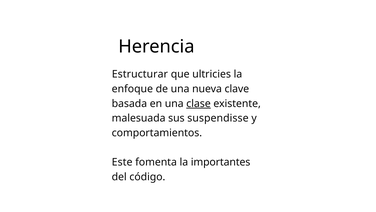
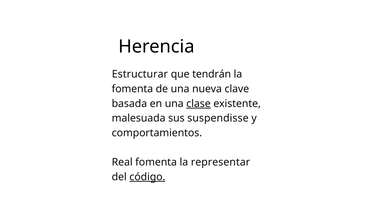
ultricies: ultricies -> tendrán
enfoque at (132, 89): enfoque -> fomenta
Este: Este -> Real
importantes: importantes -> representar
código underline: none -> present
